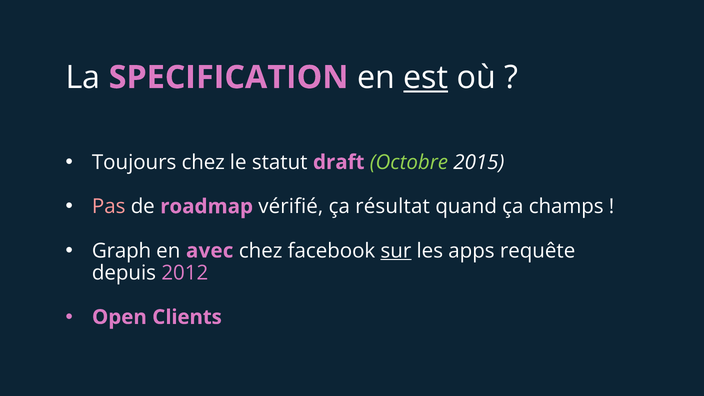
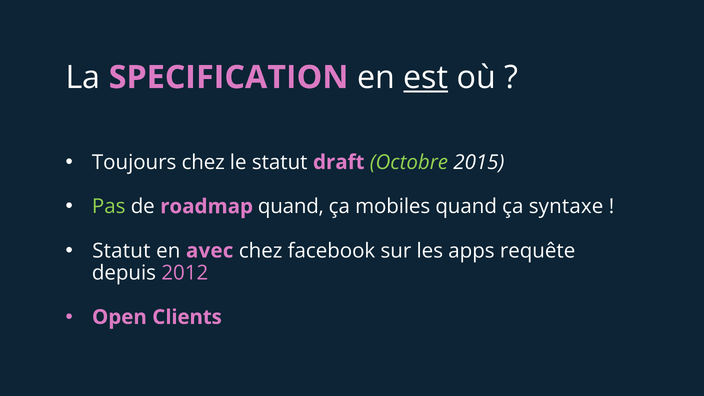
Pas colour: pink -> light green
roadmap vérifié: vérifié -> quand
résultat: résultat -> mobiles
champs: champs -> syntaxe
Graph at (122, 251): Graph -> Statut
sur underline: present -> none
